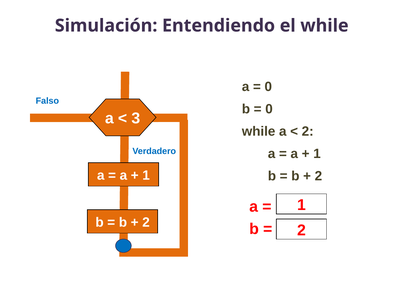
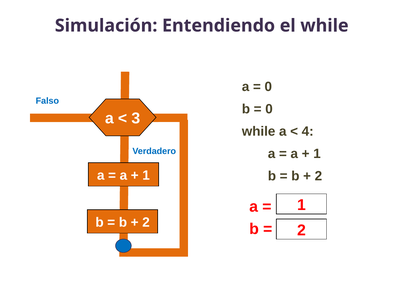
2 at (308, 131): 2 -> 4
